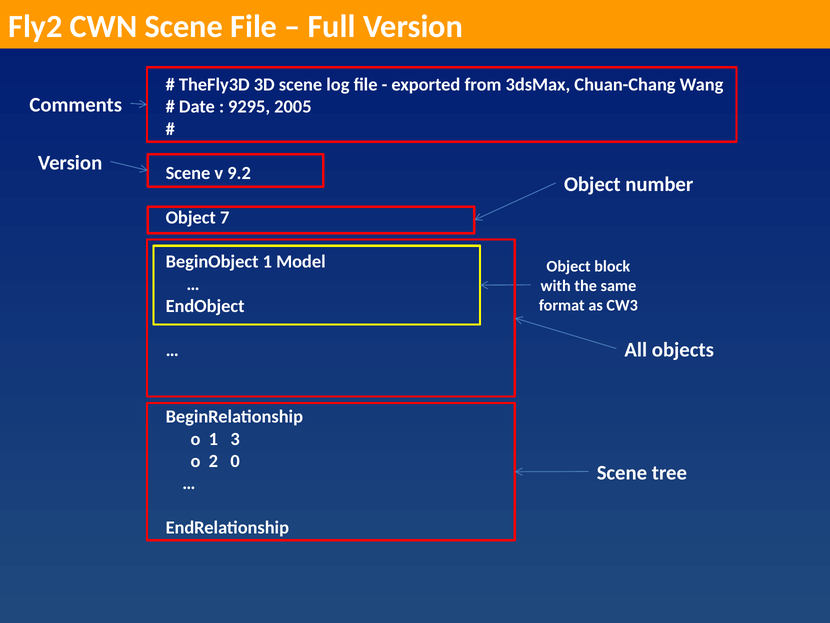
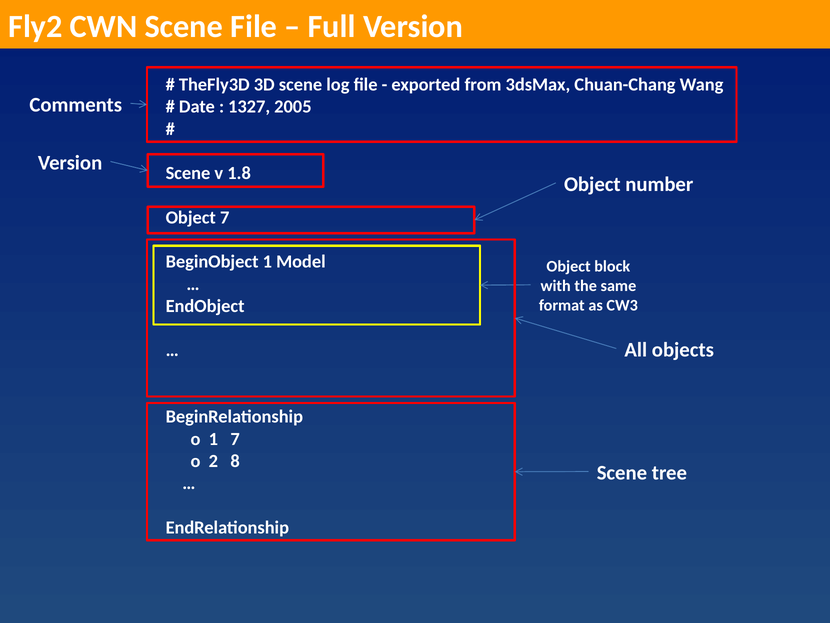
9295: 9295 -> 1327
9.2: 9.2 -> 1.8
1 3: 3 -> 7
0: 0 -> 8
